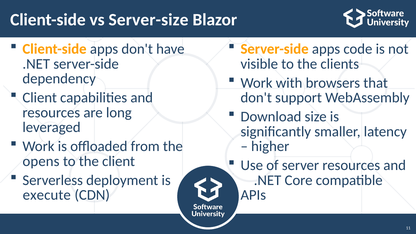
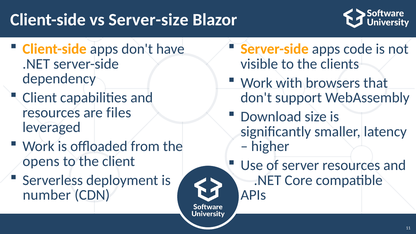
long: long -> files
execute: execute -> number
